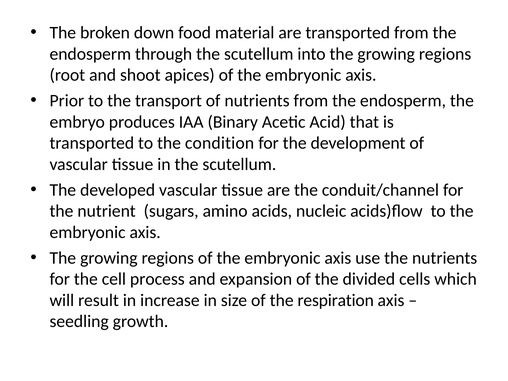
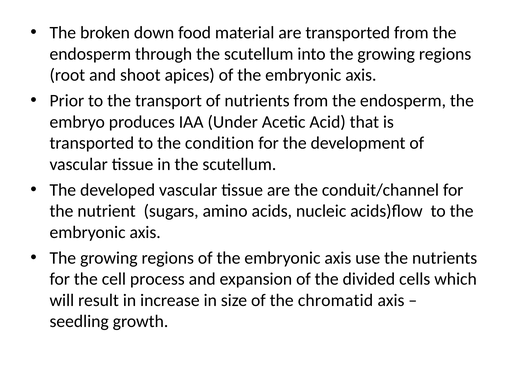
Binary: Binary -> Under
respiration: respiration -> chromatid
